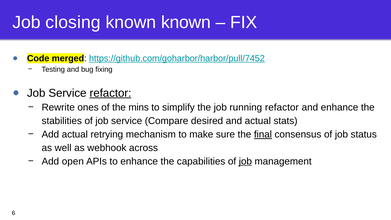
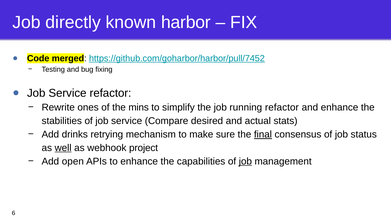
closing: closing -> directly
known known: known -> harbor
refactor at (110, 93) underline: present -> none
Add actual: actual -> drinks
well underline: none -> present
across: across -> project
